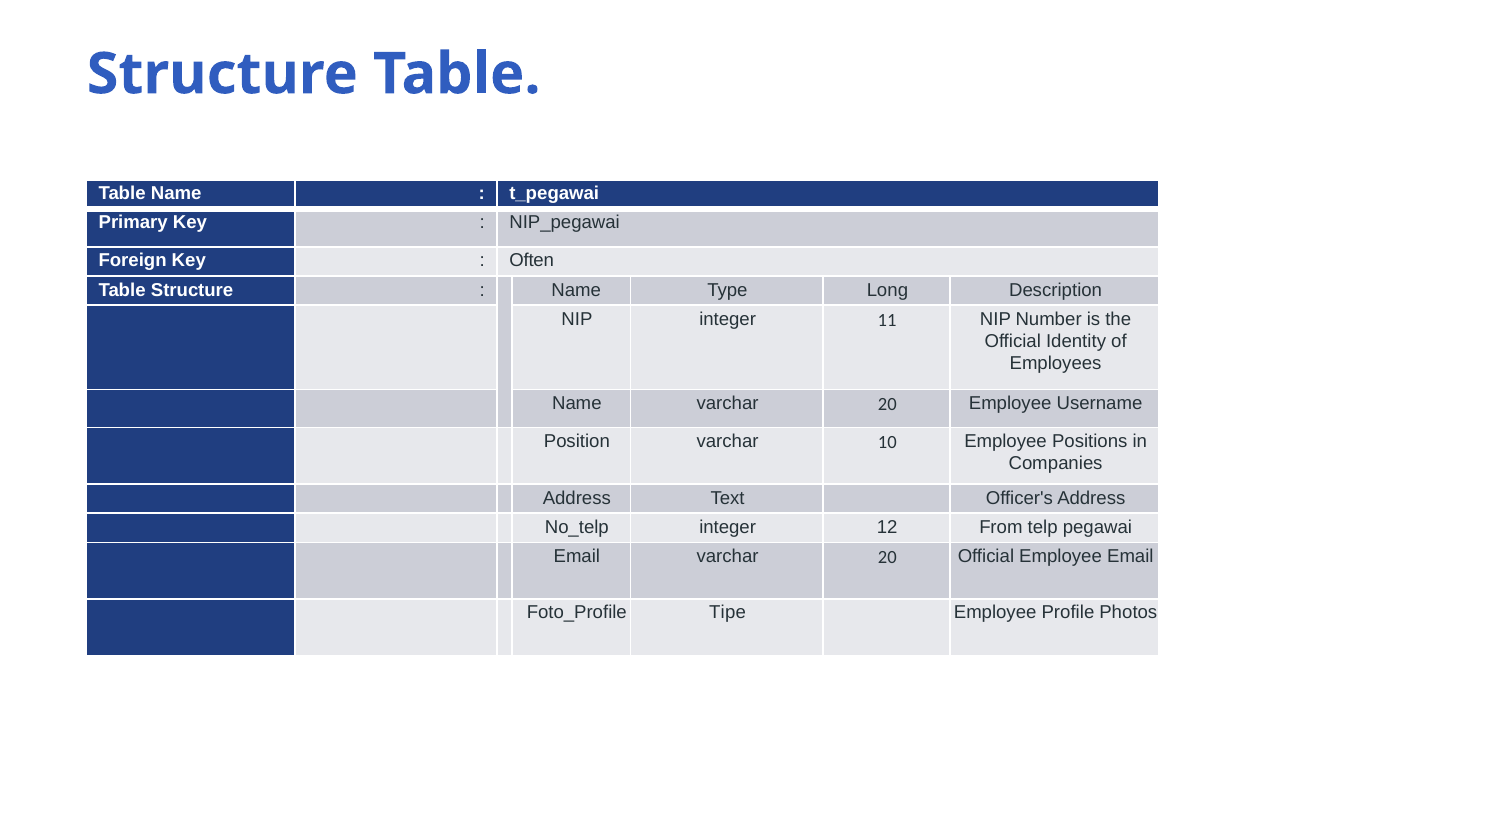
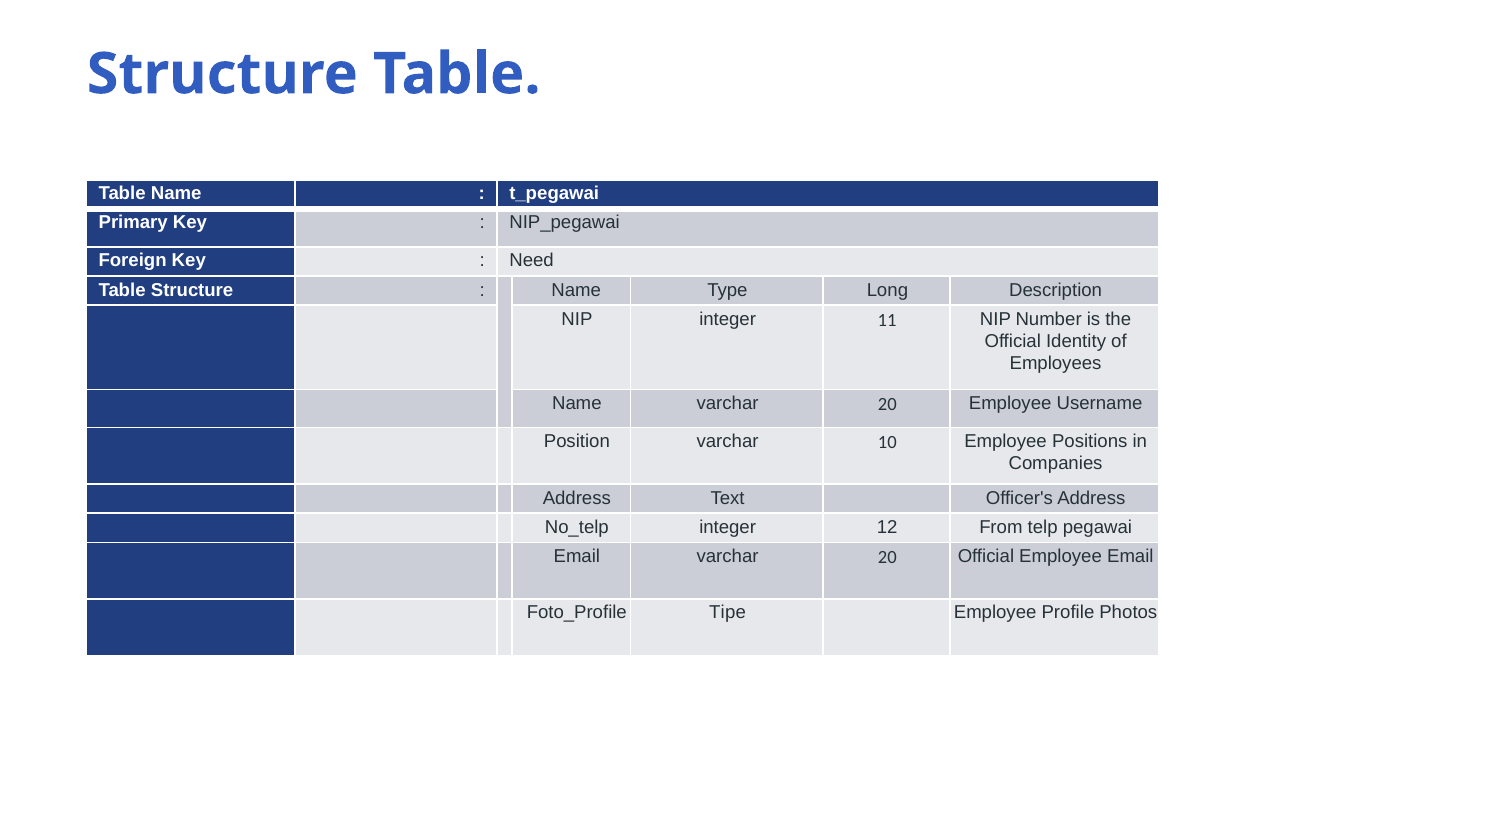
Often: Often -> Need
